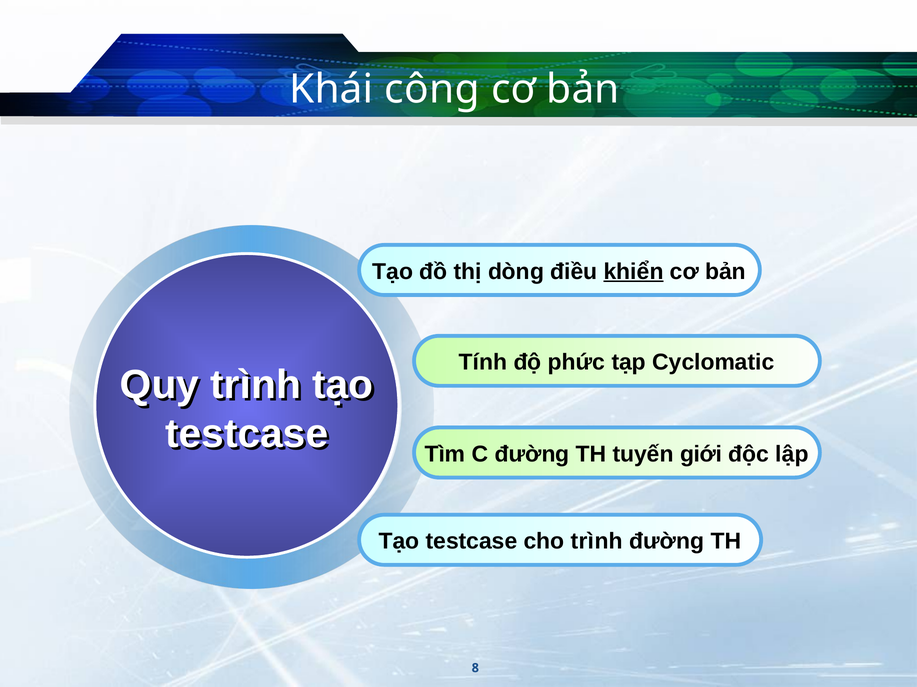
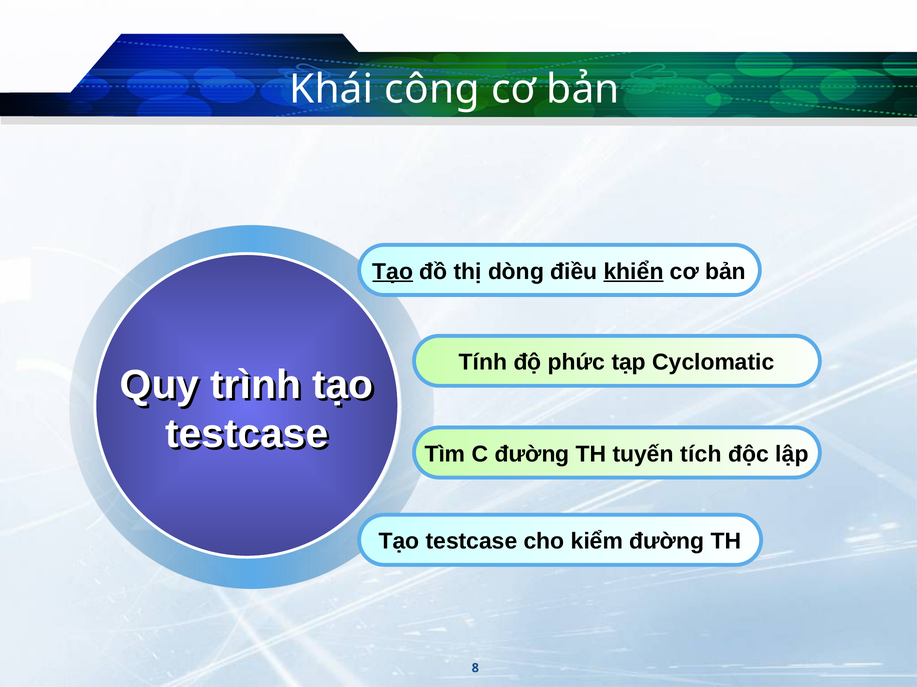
Tạo at (393, 272) underline: none -> present
giới: giới -> tích
cho trình: trình -> kiểm
